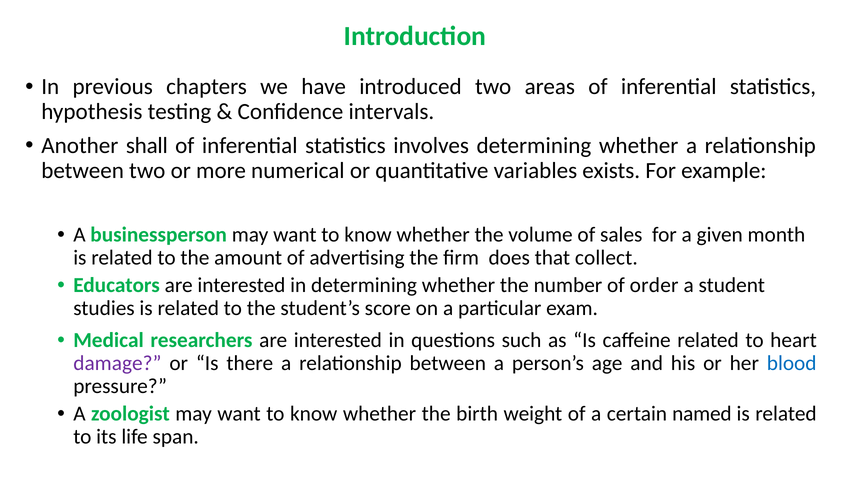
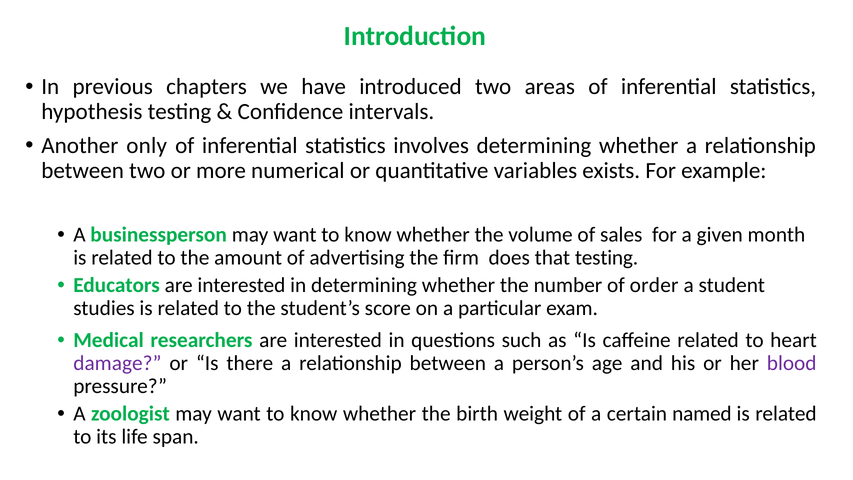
shall: shall -> only
that collect: collect -> testing
blood colour: blue -> purple
